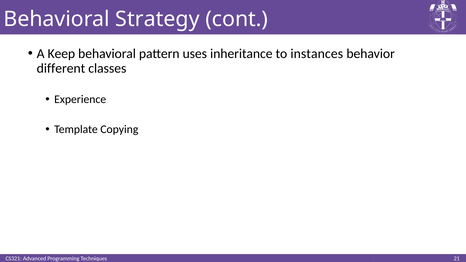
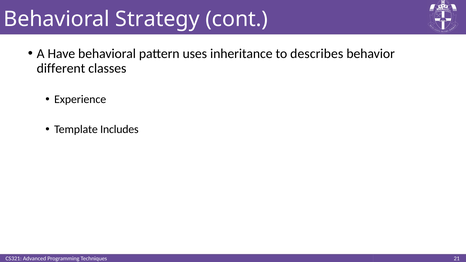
Keep: Keep -> Have
instances: instances -> describes
Copying: Copying -> Includes
